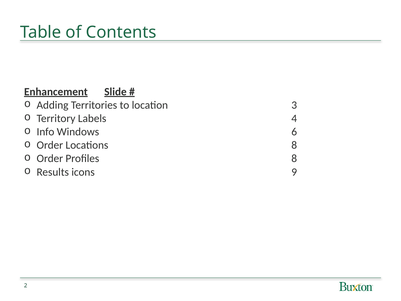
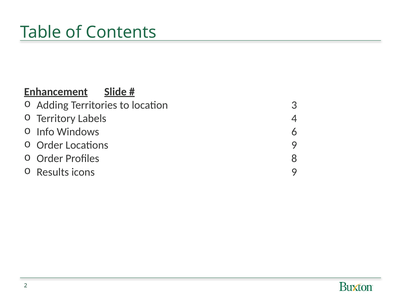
Locations 8: 8 -> 9
